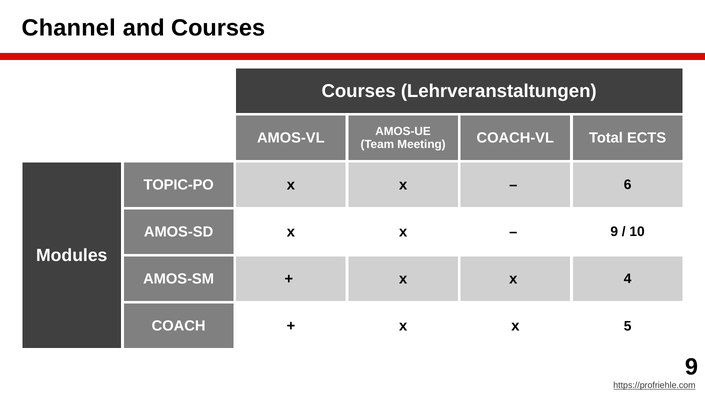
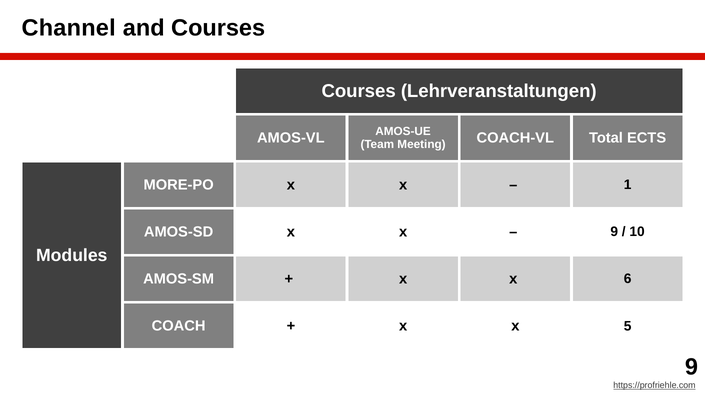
TOPIC-PO: TOPIC-PO -> MORE-PO
6: 6 -> 1
4: 4 -> 6
